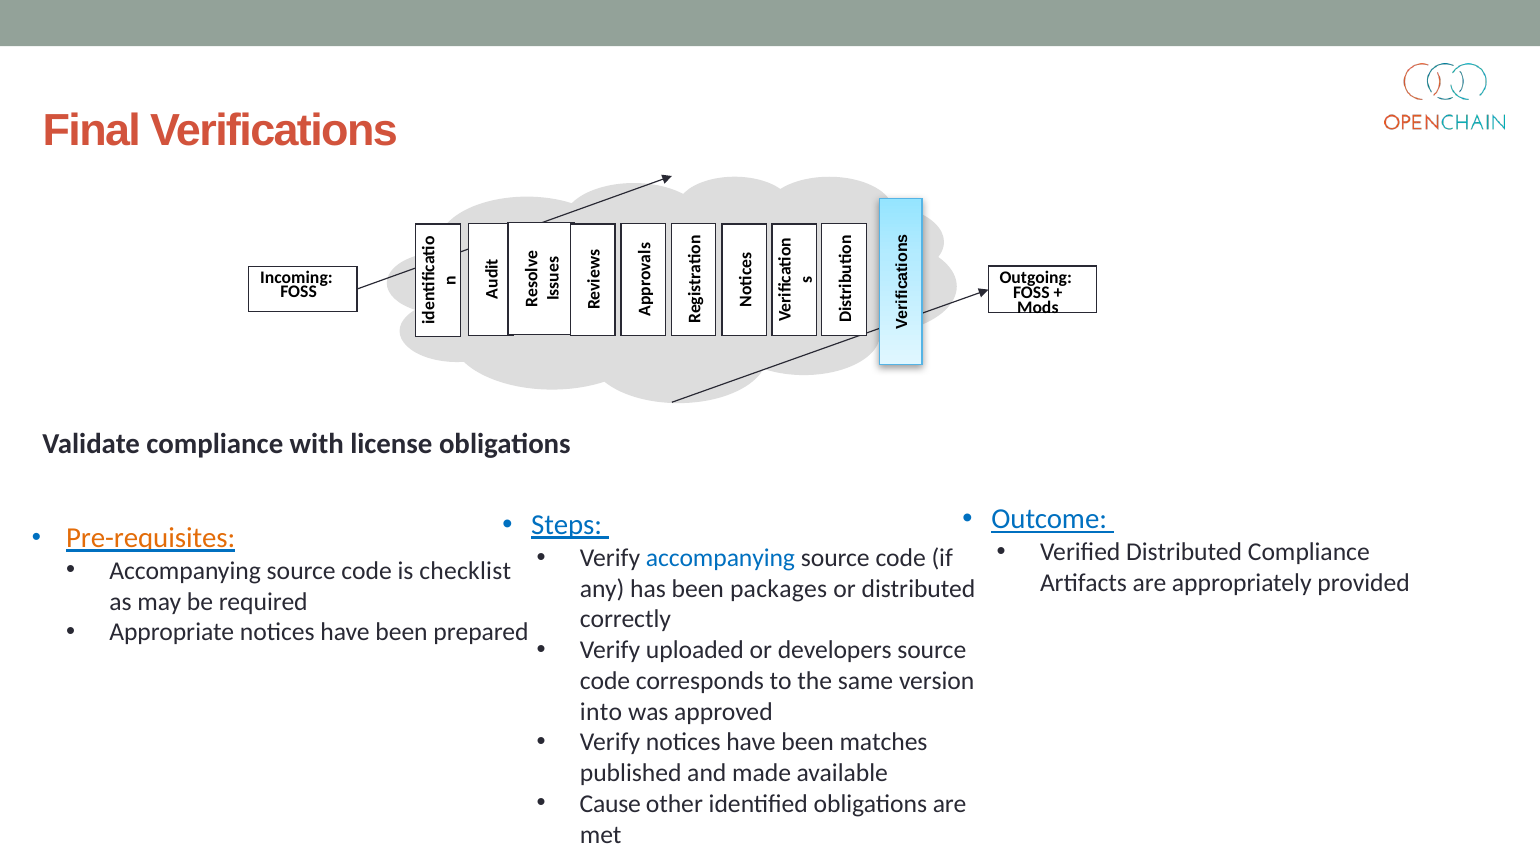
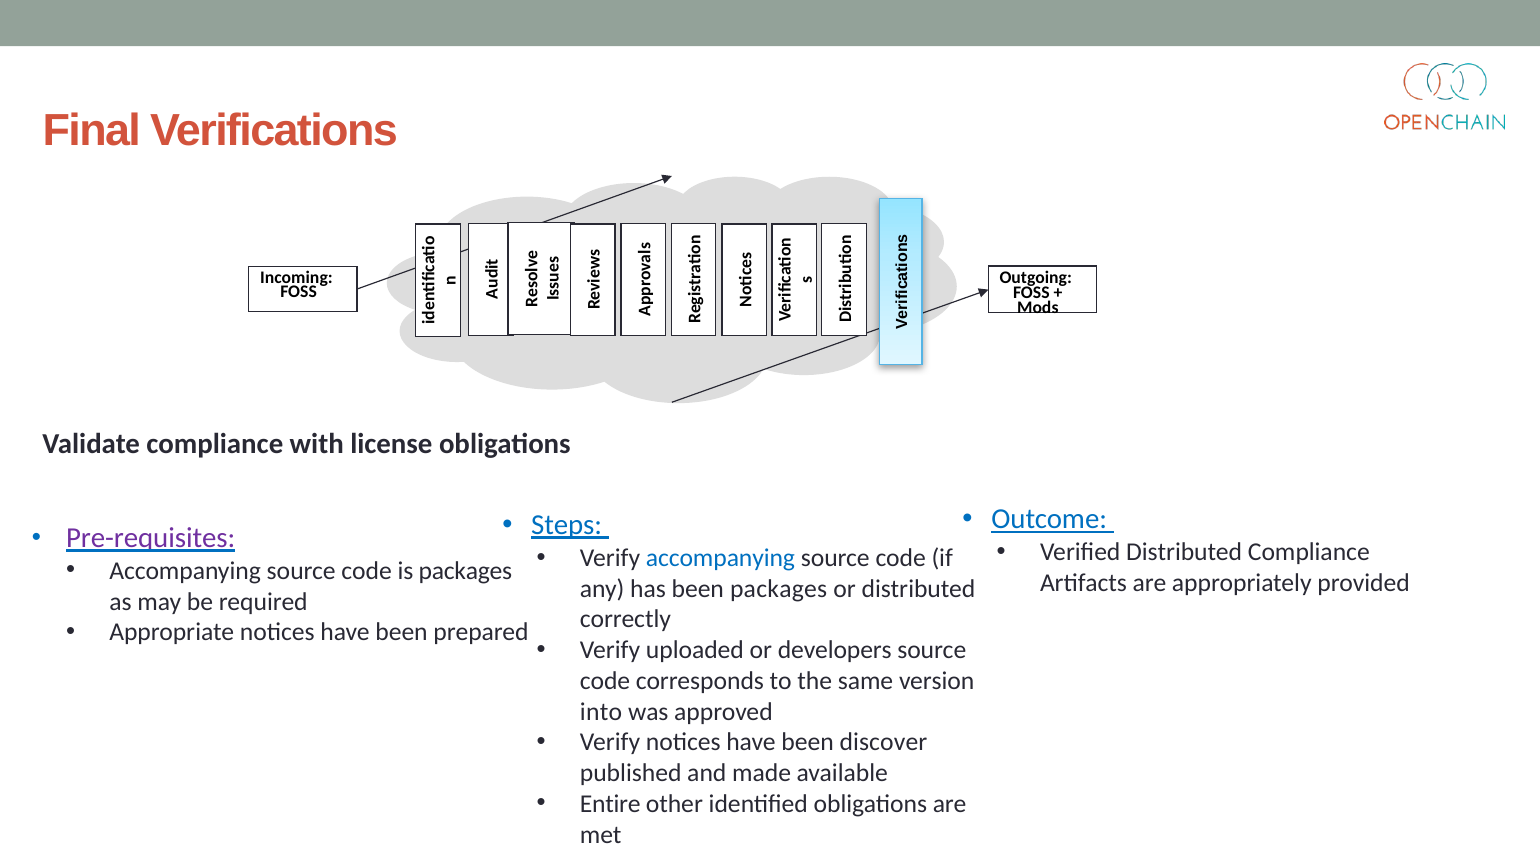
Pre-requisites colour: orange -> purple
is checklist: checklist -> packages
matches: matches -> discover
Cause: Cause -> Entire
